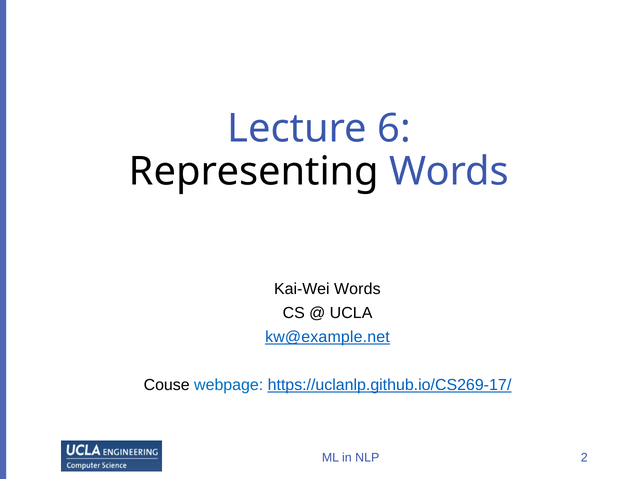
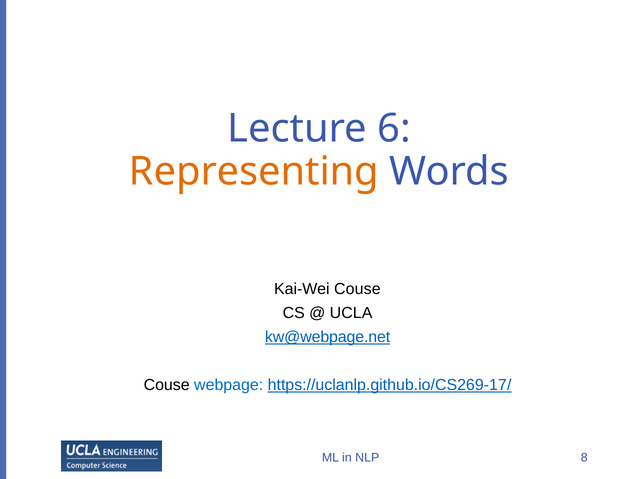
Representing colour: black -> orange
Kai-Wei Words: Words -> Couse
kw@example.net: kw@example.net -> kw@webpage.net
2: 2 -> 8
